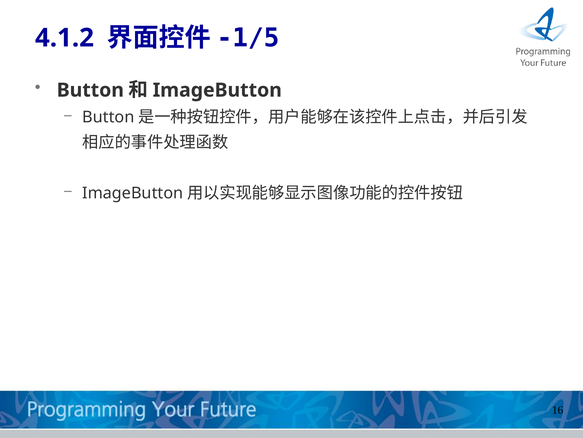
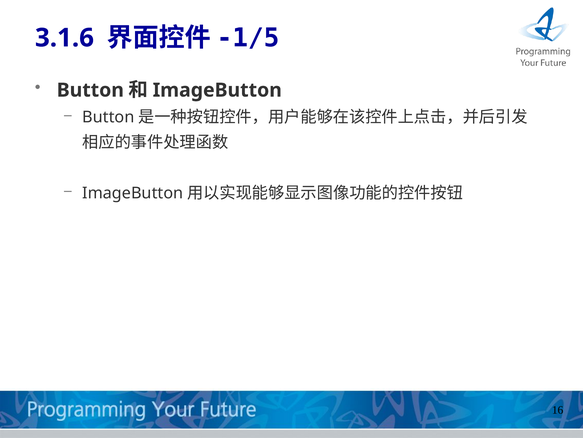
4.1.2: 4.1.2 -> 3.1.6
